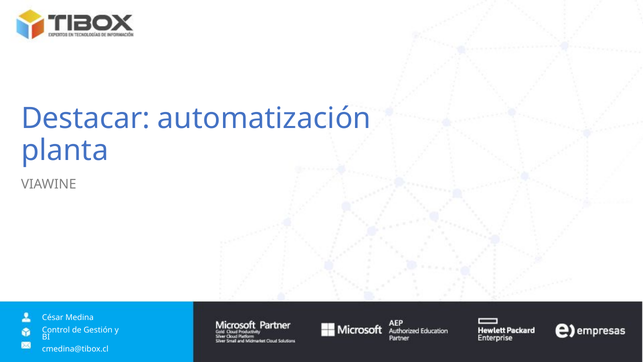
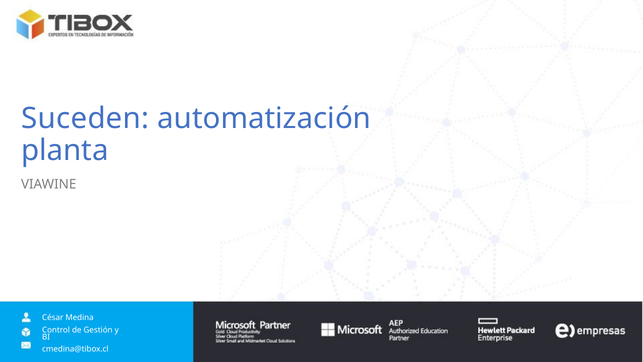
Destacar: Destacar -> Suceden
